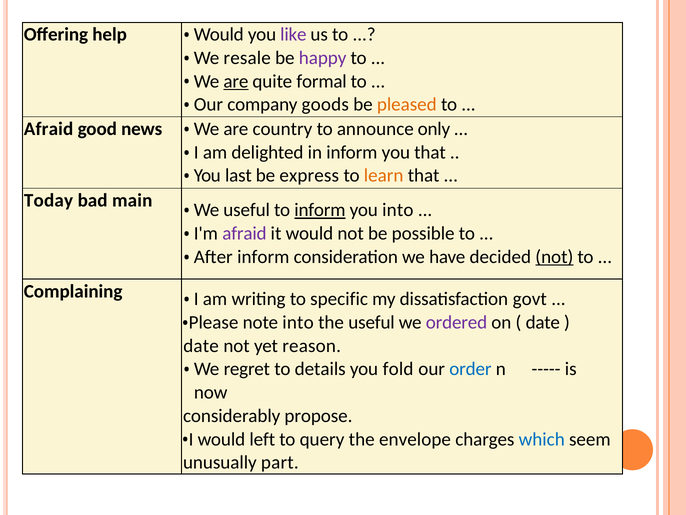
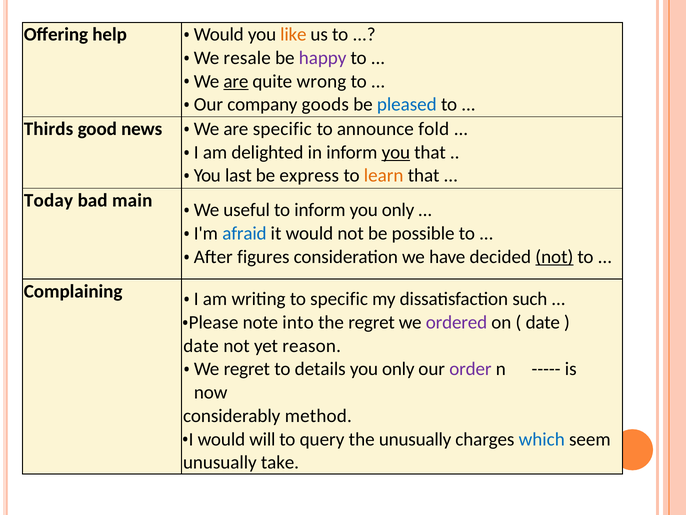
like colour: purple -> orange
formal: formal -> wrong
pleased colour: orange -> blue
Afraid at (49, 129): Afraid -> Thirds
are country: country -> specific
only: only -> fold
you at (396, 152) underline: none -> present
inform at (320, 210) underline: present -> none
into at (398, 210): into -> only
afraid at (244, 233) colour: purple -> blue
After inform: inform -> figures
govt: govt -> such
the useful: useful -> regret
fold at (398, 369): fold -> only
order colour: blue -> purple
propose: propose -> method
left: left -> will
the envelope: envelope -> unusually
part: part -> take
